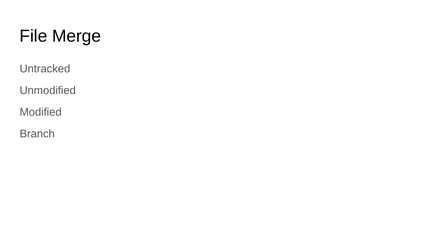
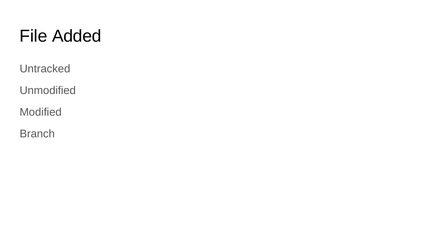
Merge: Merge -> Added
